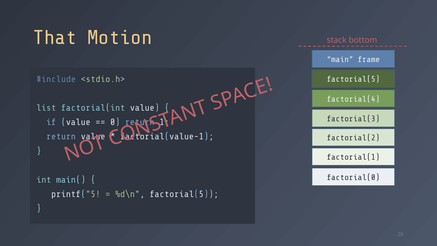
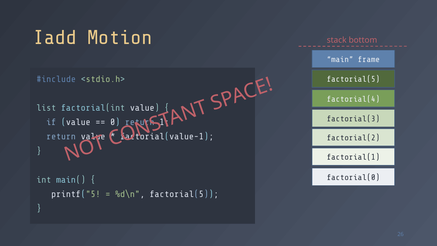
That: That -> Iadd
